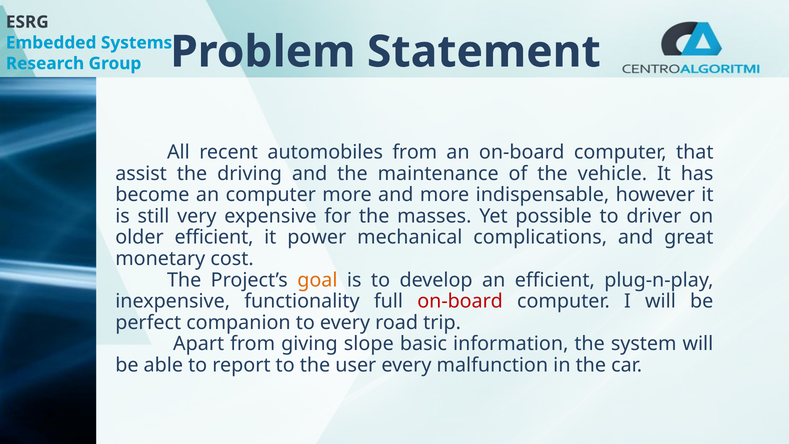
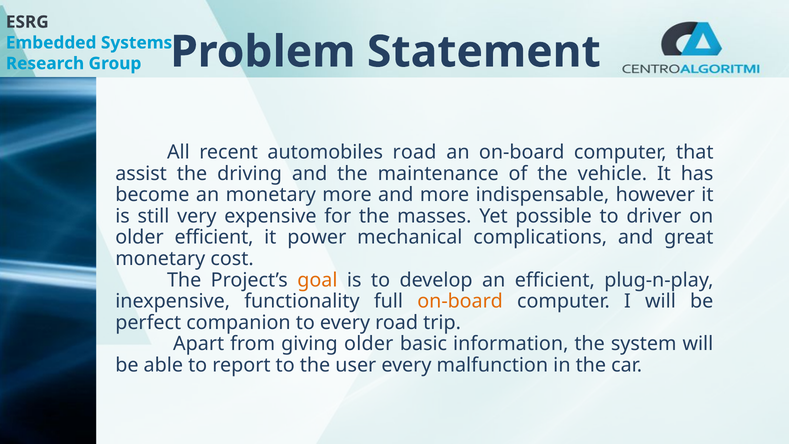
automobiles from: from -> road
an computer: computer -> monetary
on-board at (460, 301) colour: red -> orange
giving slope: slope -> older
